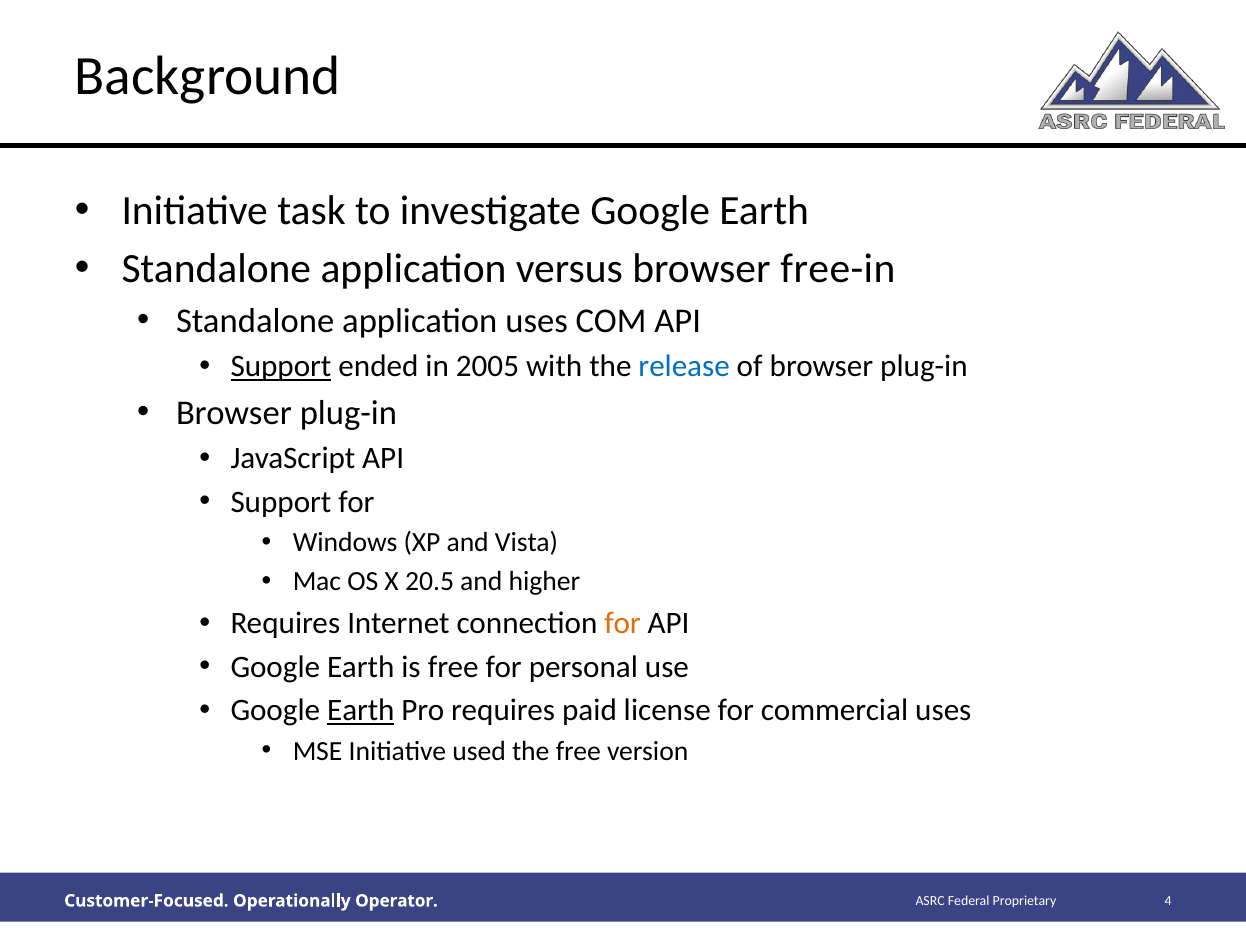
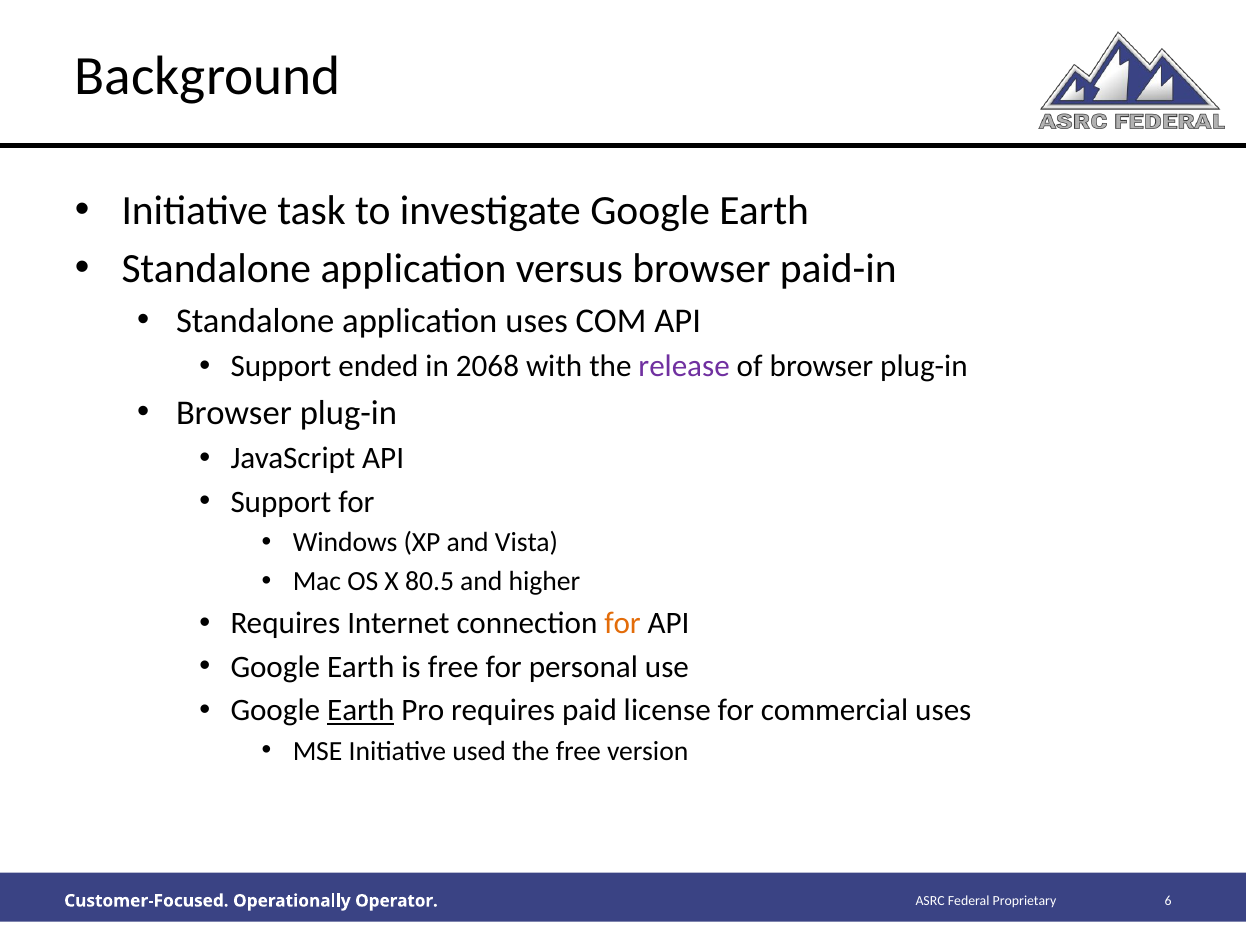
free-in: free-in -> paid-in
Support at (281, 366) underline: present -> none
2005: 2005 -> 2068
release colour: blue -> purple
20.5: 20.5 -> 80.5
4: 4 -> 6
